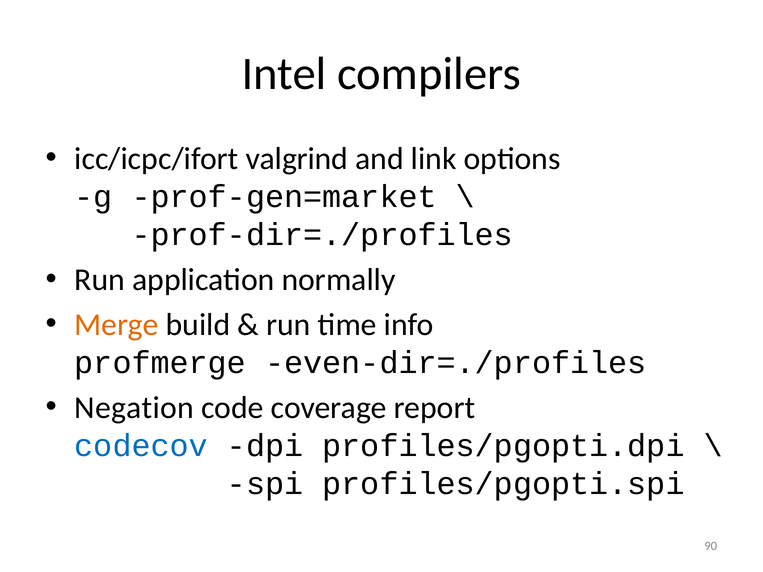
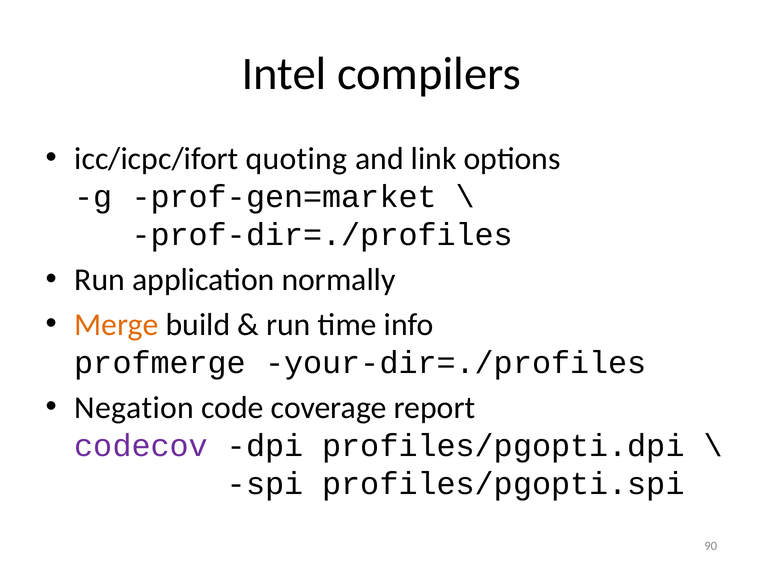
valgrind: valgrind -> quoting
even-dir=./profiles: even-dir=./profiles -> your-dir=./profiles
codecov colour: blue -> purple
